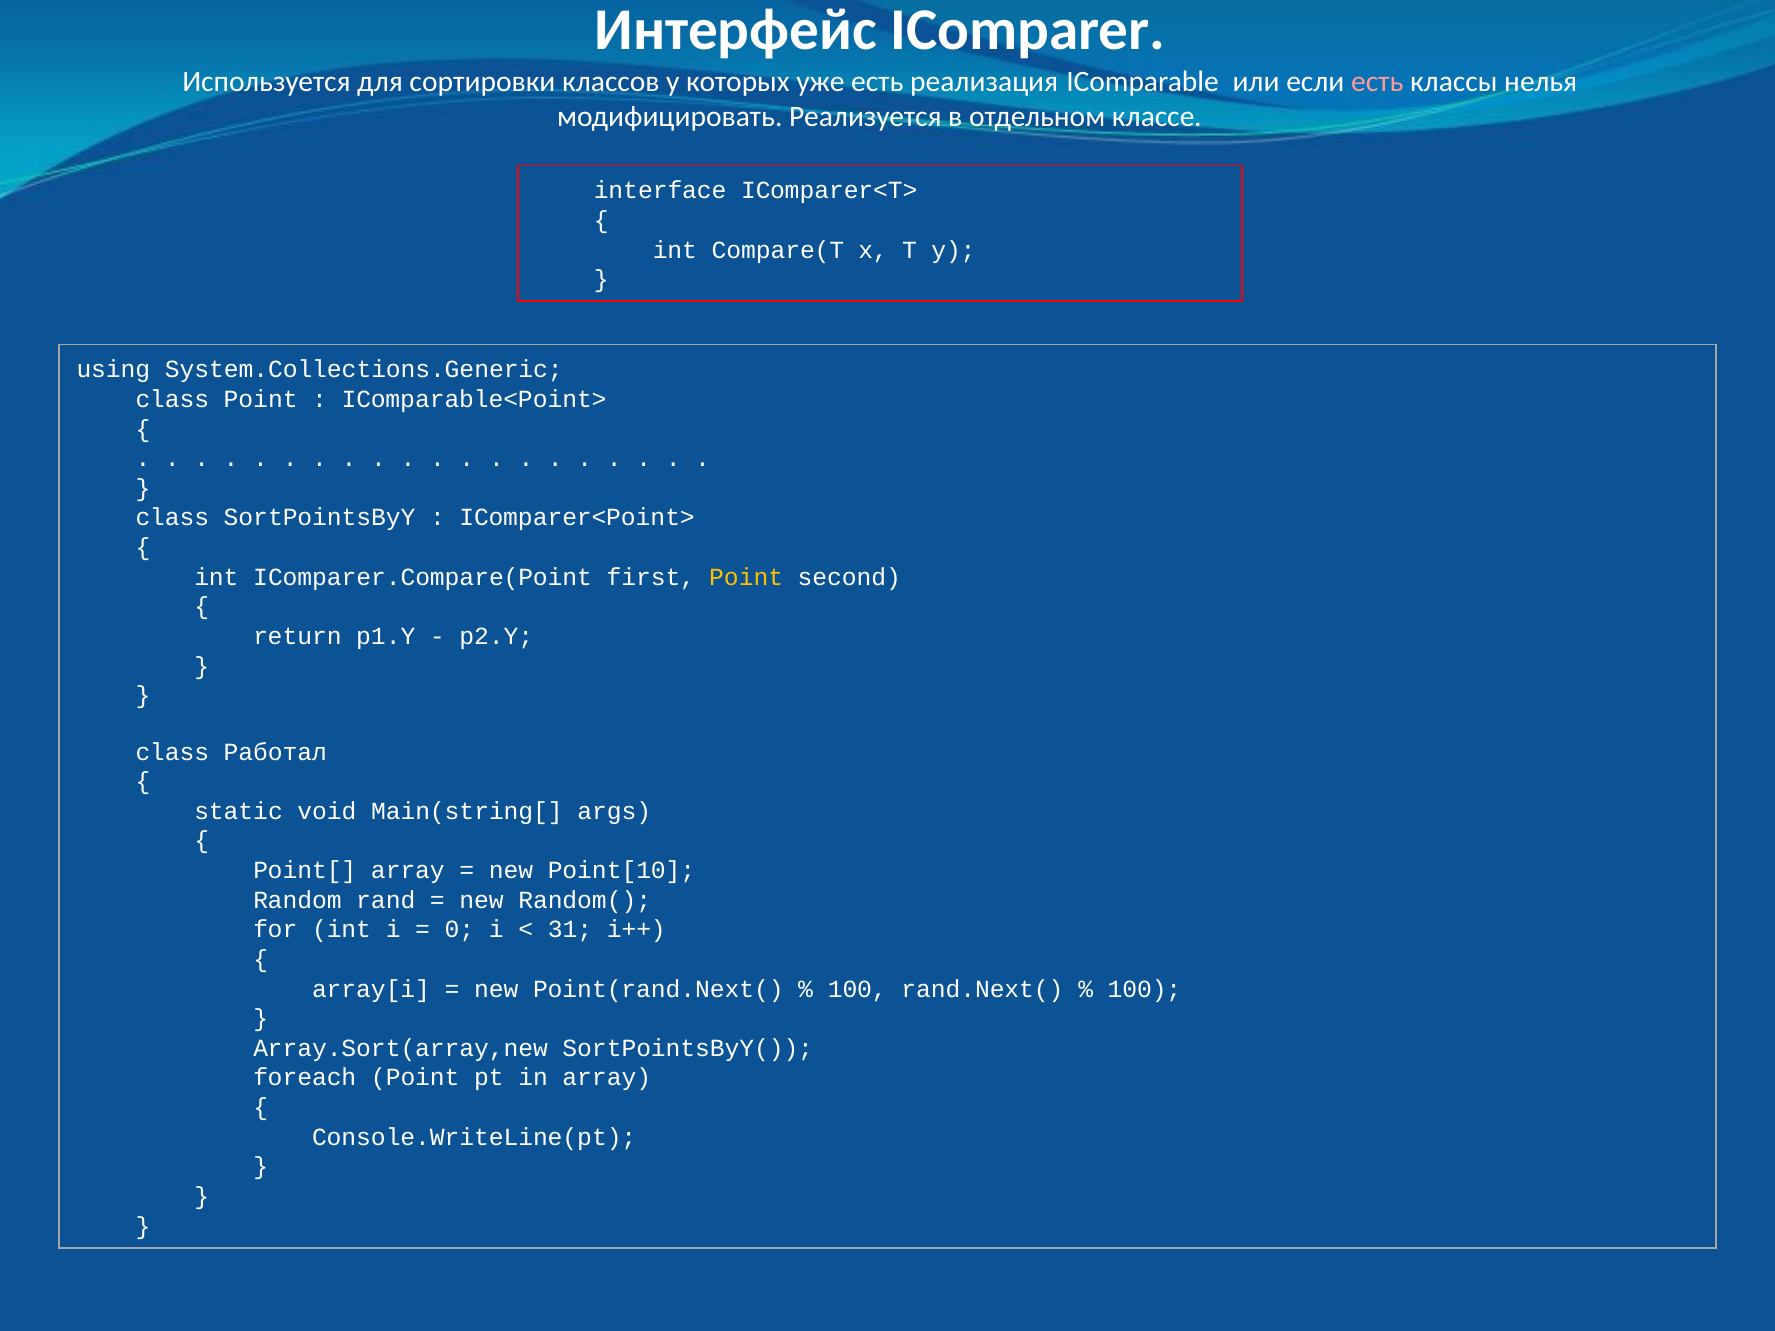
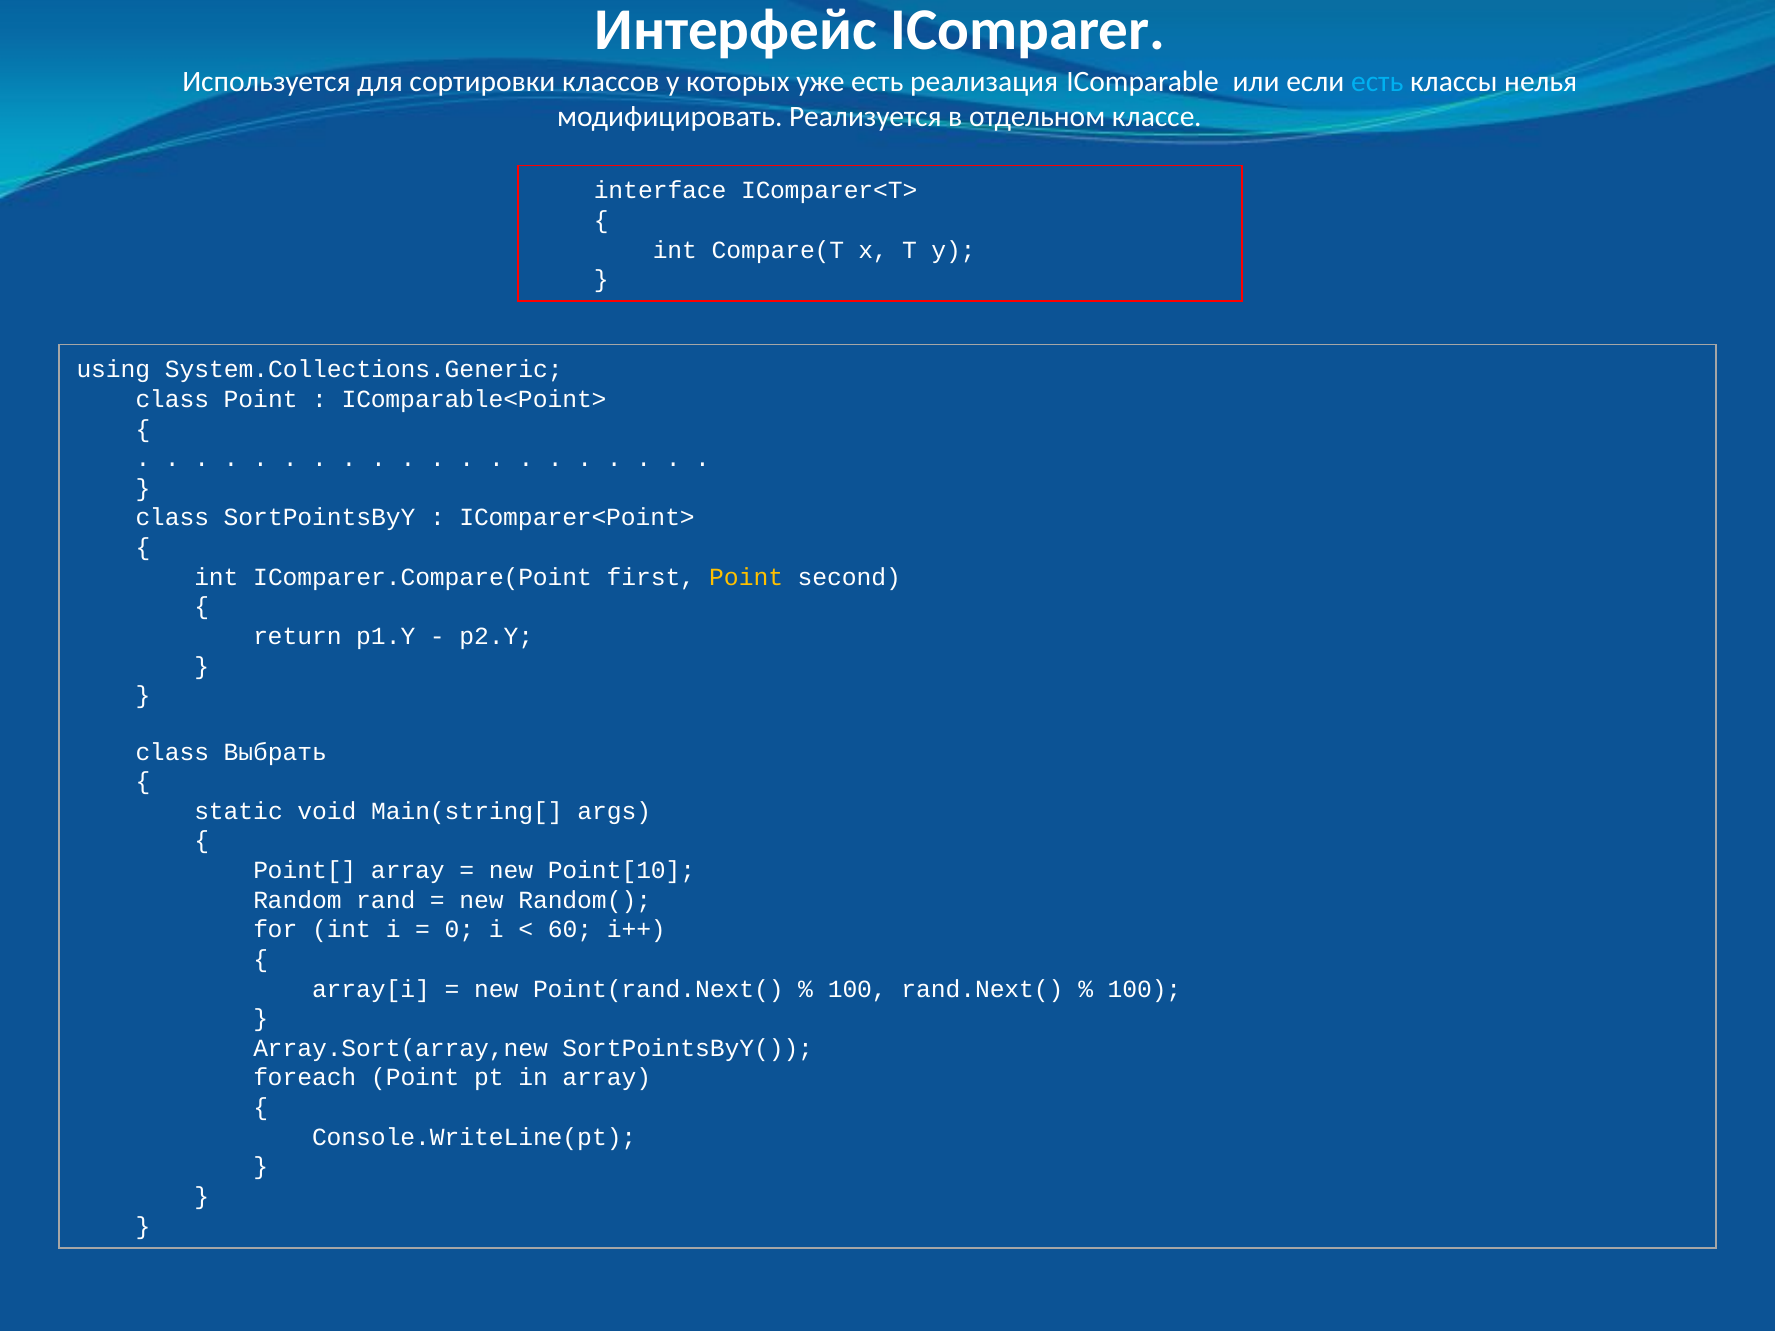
есть at (1377, 82) colour: pink -> light blue
Работал: Работал -> Выбрать
31: 31 -> 60
